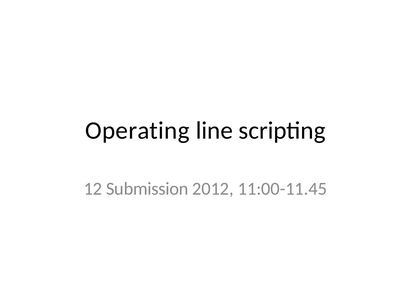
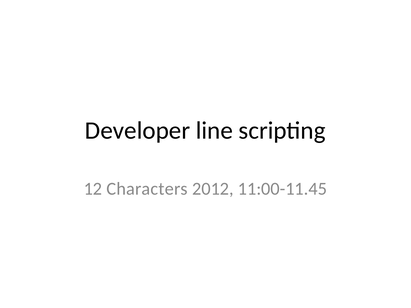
Operating: Operating -> Developer
Submission: Submission -> Characters
